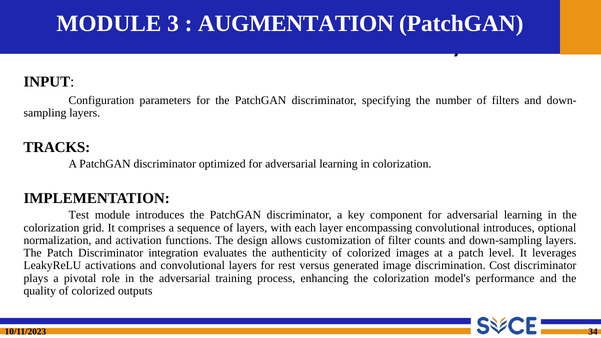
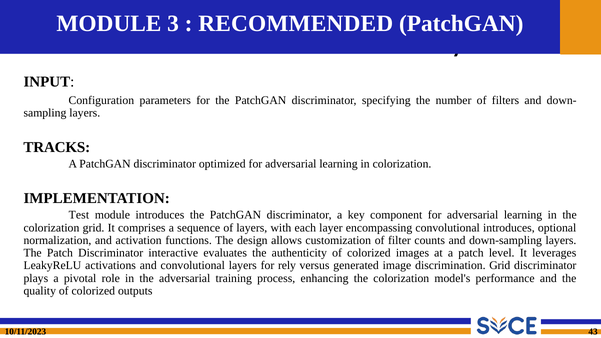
AUGMENTATION: AUGMENTATION -> RECOMMENDED
integration: integration -> interactive
rest: rest -> rely
discrimination Cost: Cost -> Grid
34: 34 -> 43
